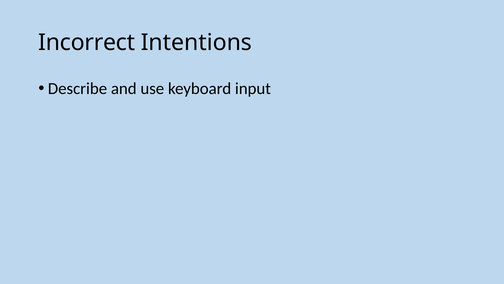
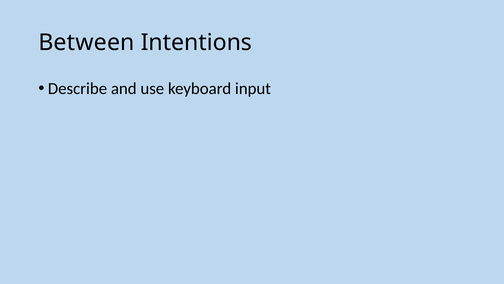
Incorrect: Incorrect -> Between
